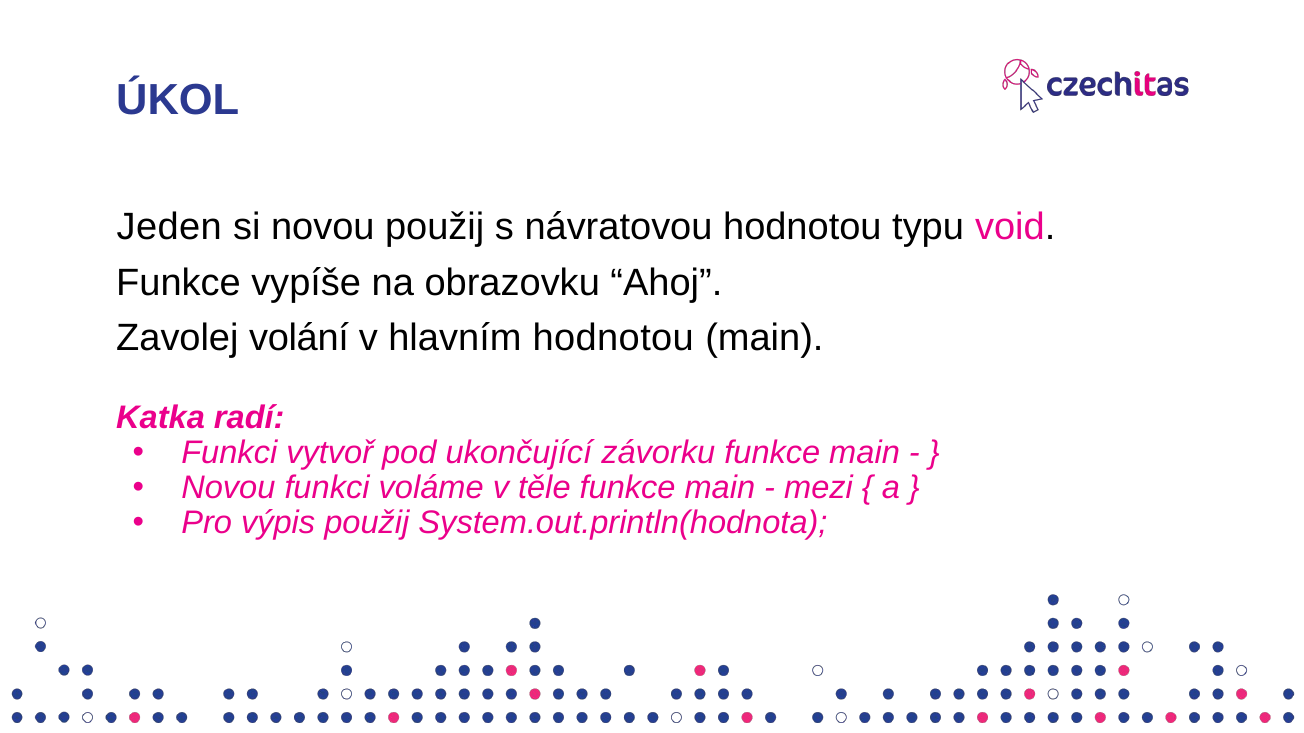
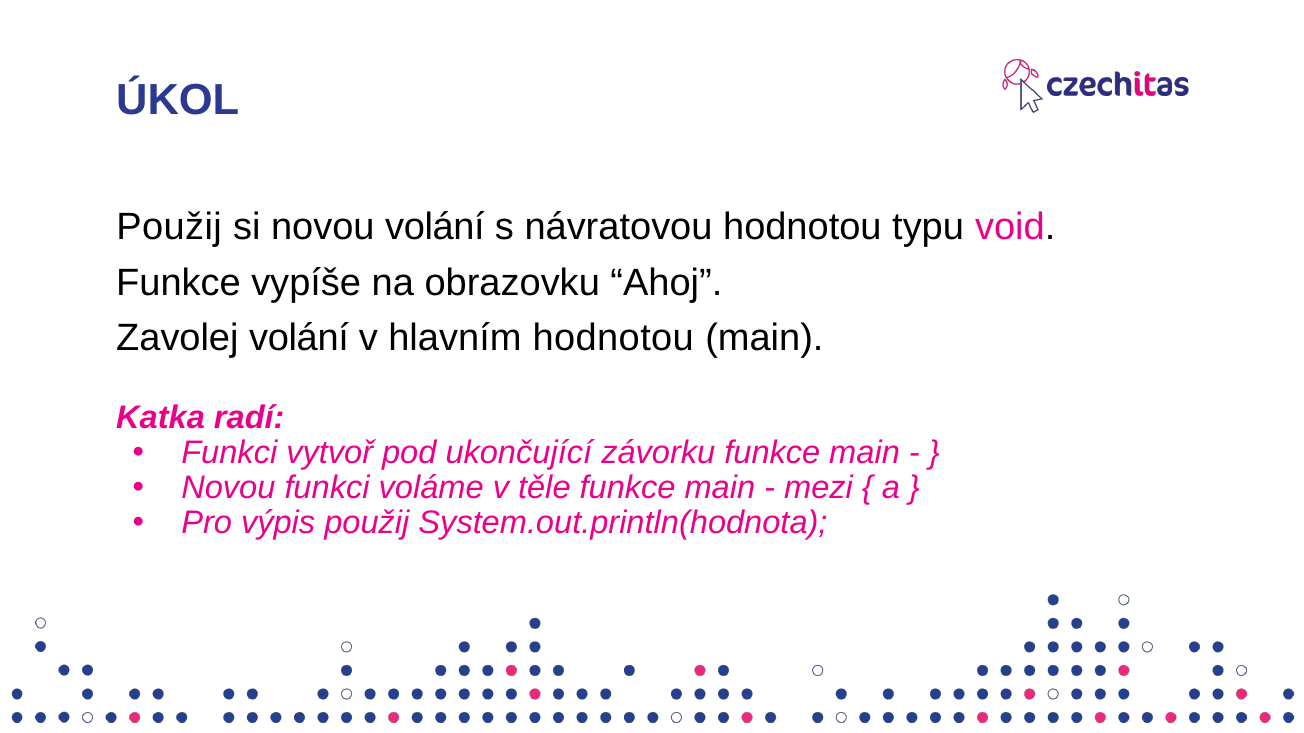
Jeden at (169, 227): Jeden -> Použij
novou použij: použij -> volání
